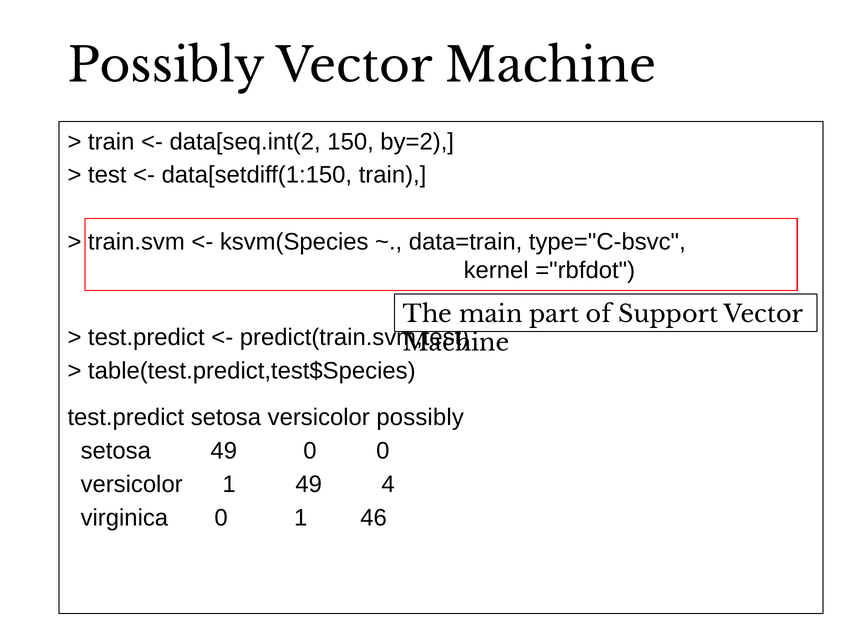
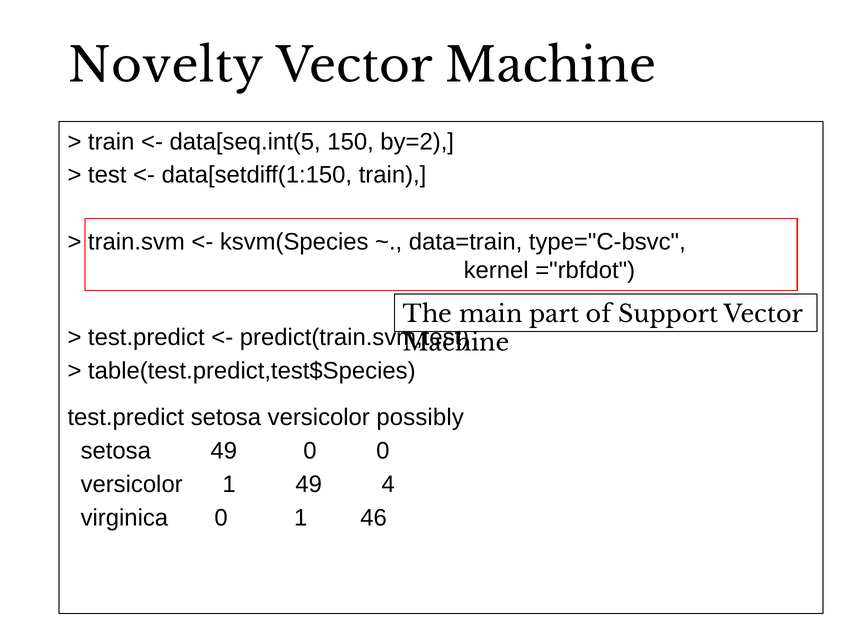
Possibly at (166, 66): Possibly -> Novelty
data[seq.int(2: data[seq.int(2 -> data[seq.int(5
